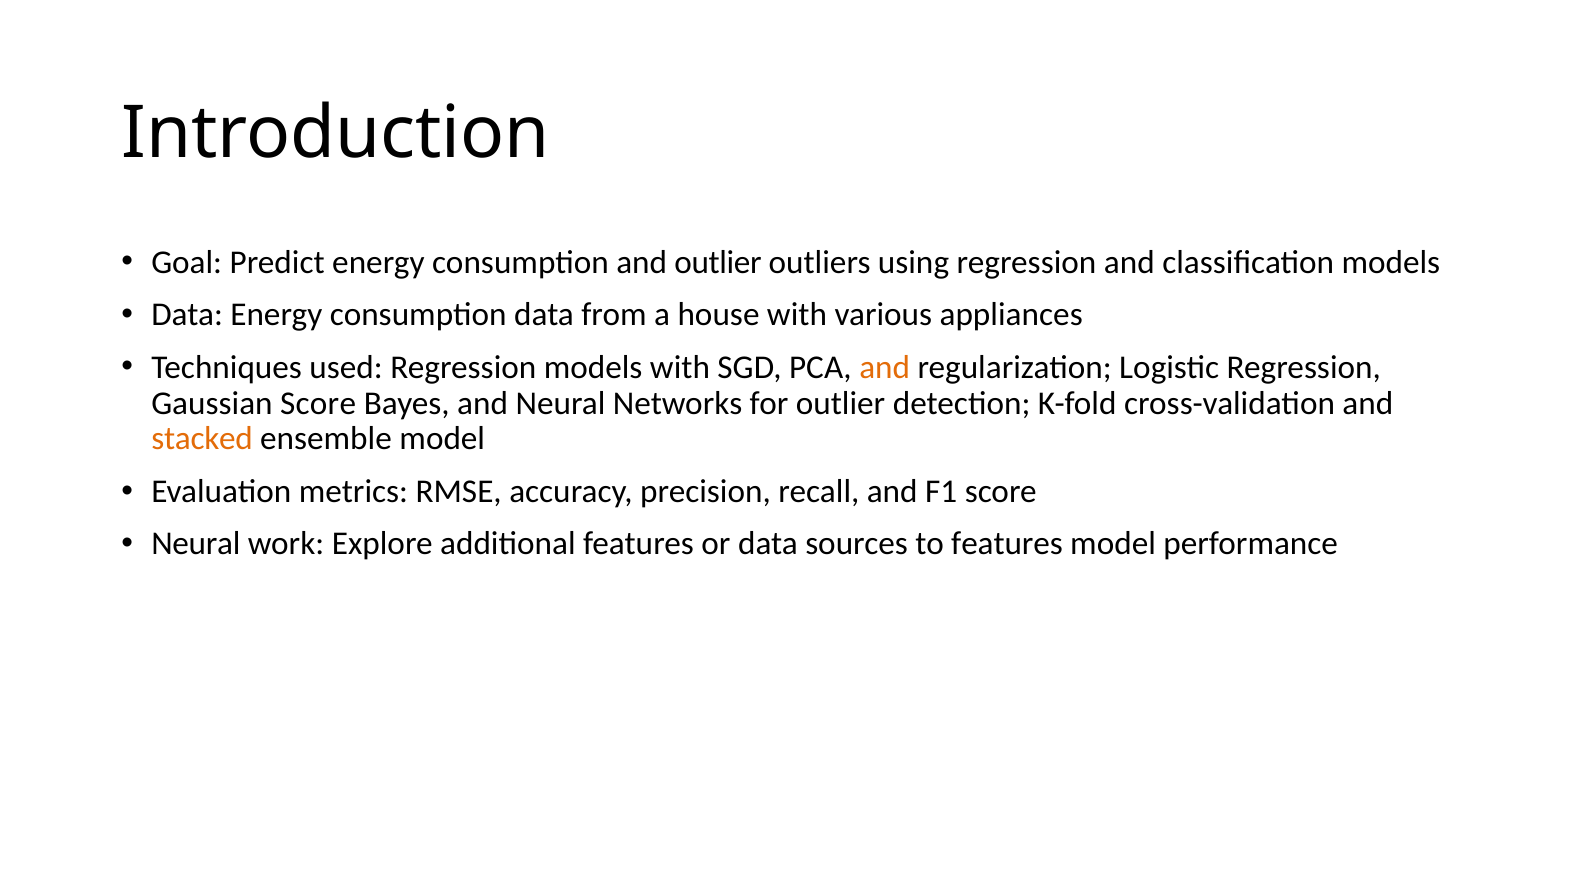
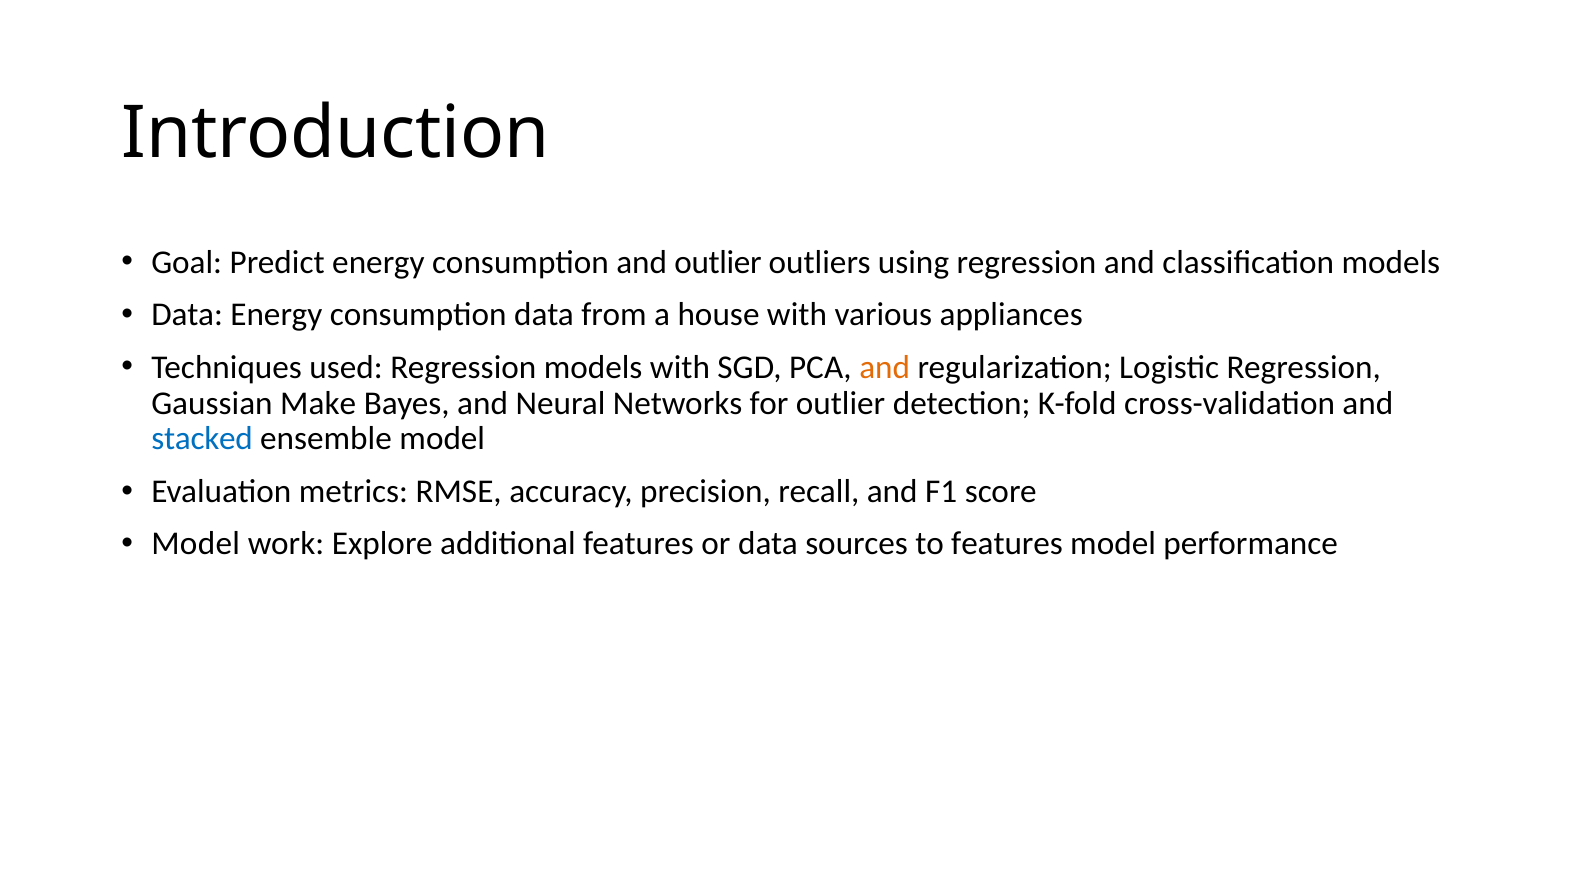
Gaussian Score: Score -> Make
stacked colour: orange -> blue
Neural at (196, 544): Neural -> Model
